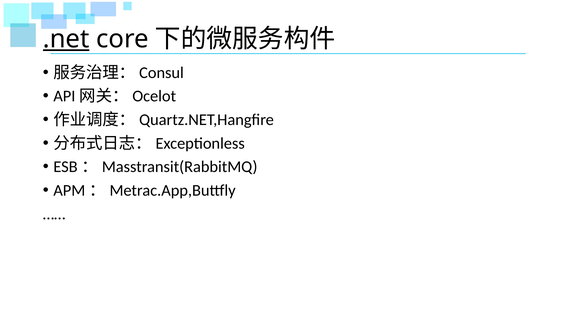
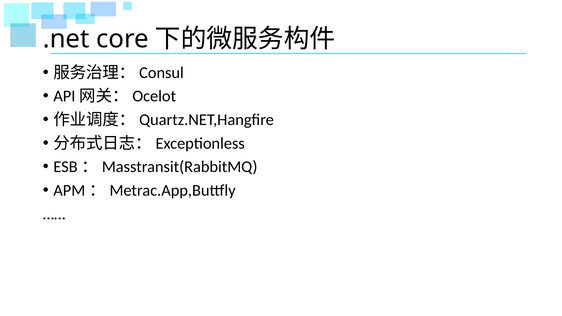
.net underline: present -> none
